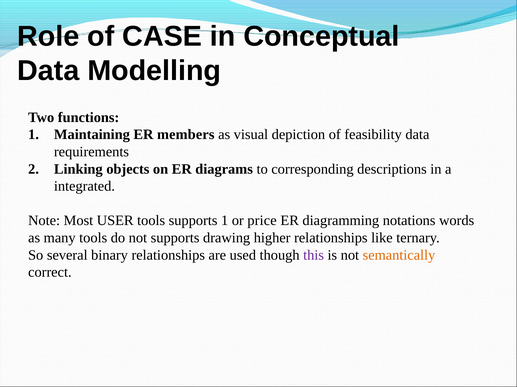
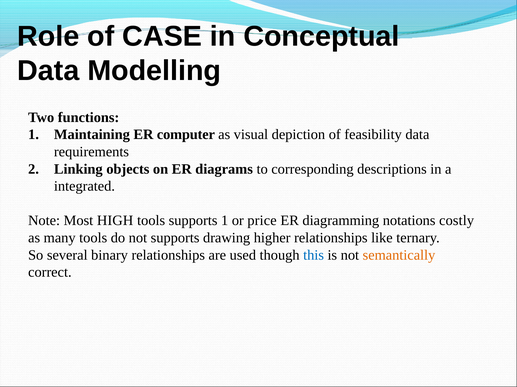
members: members -> computer
USER: USER -> HIGH
words: words -> costly
this colour: purple -> blue
